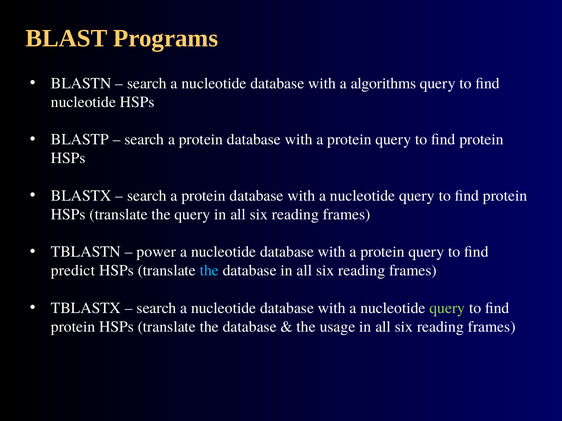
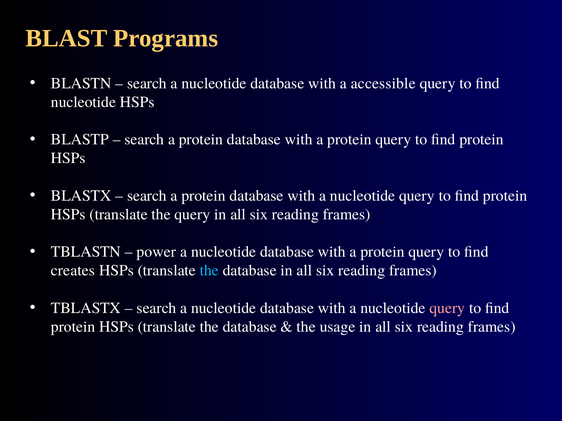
algorithms: algorithms -> accessible
predict: predict -> creates
query at (447, 308) colour: light green -> pink
